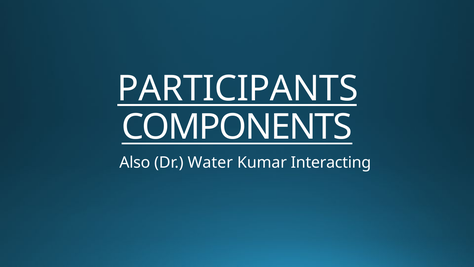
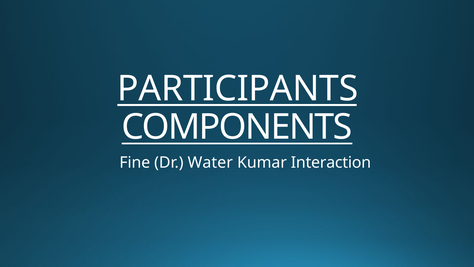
Also: Also -> Fine
Interacting: Interacting -> Interaction
